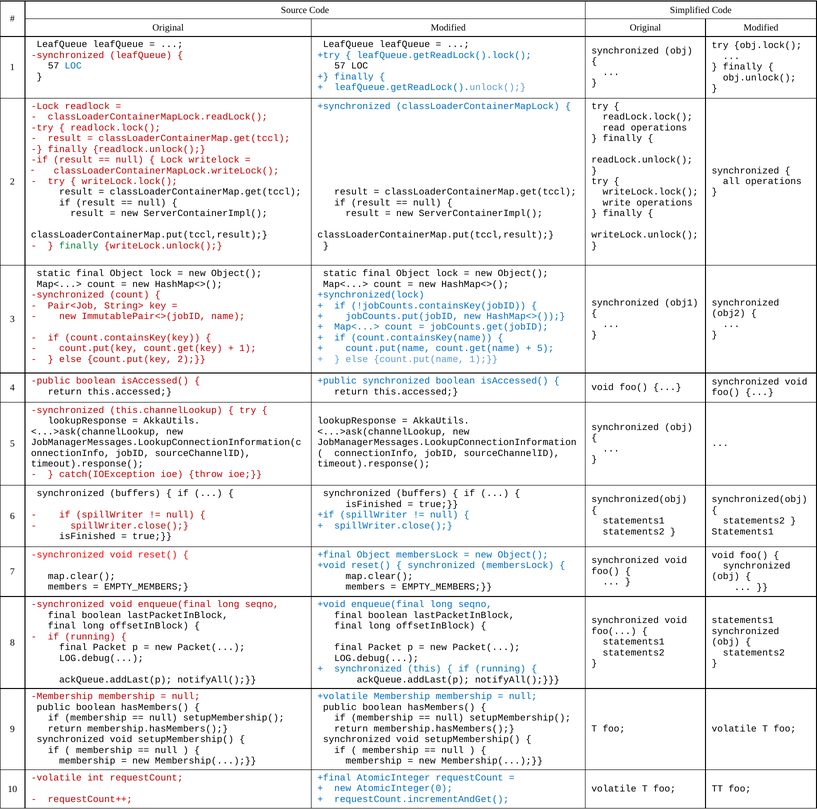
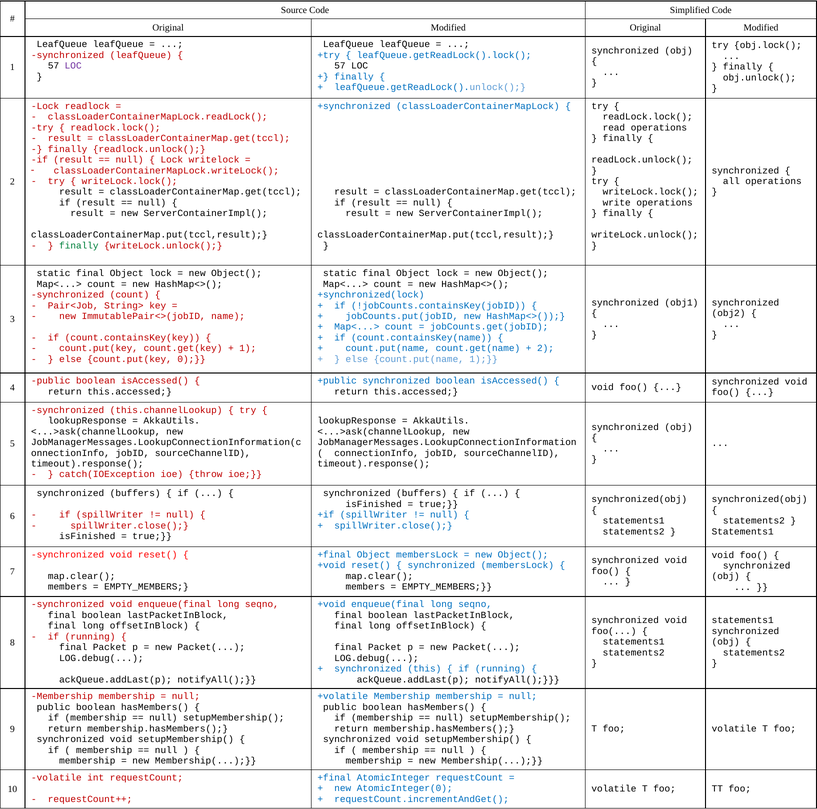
LOC at (73, 66) colour: blue -> purple
5 at (546, 348): 5 -> 2
count.put(key 2: 2 -> 0
